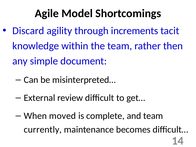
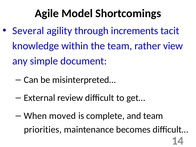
Discard: Discard -> Several
then: then -> view
currently: currently -> priorities
